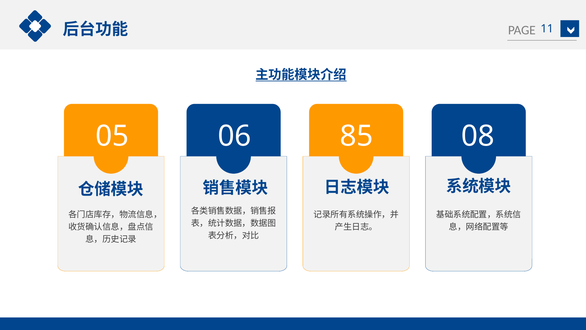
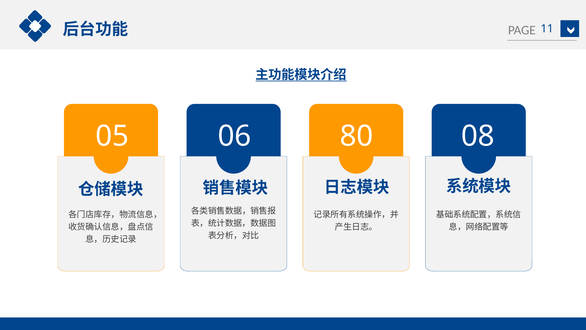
85: 85 -> 80
